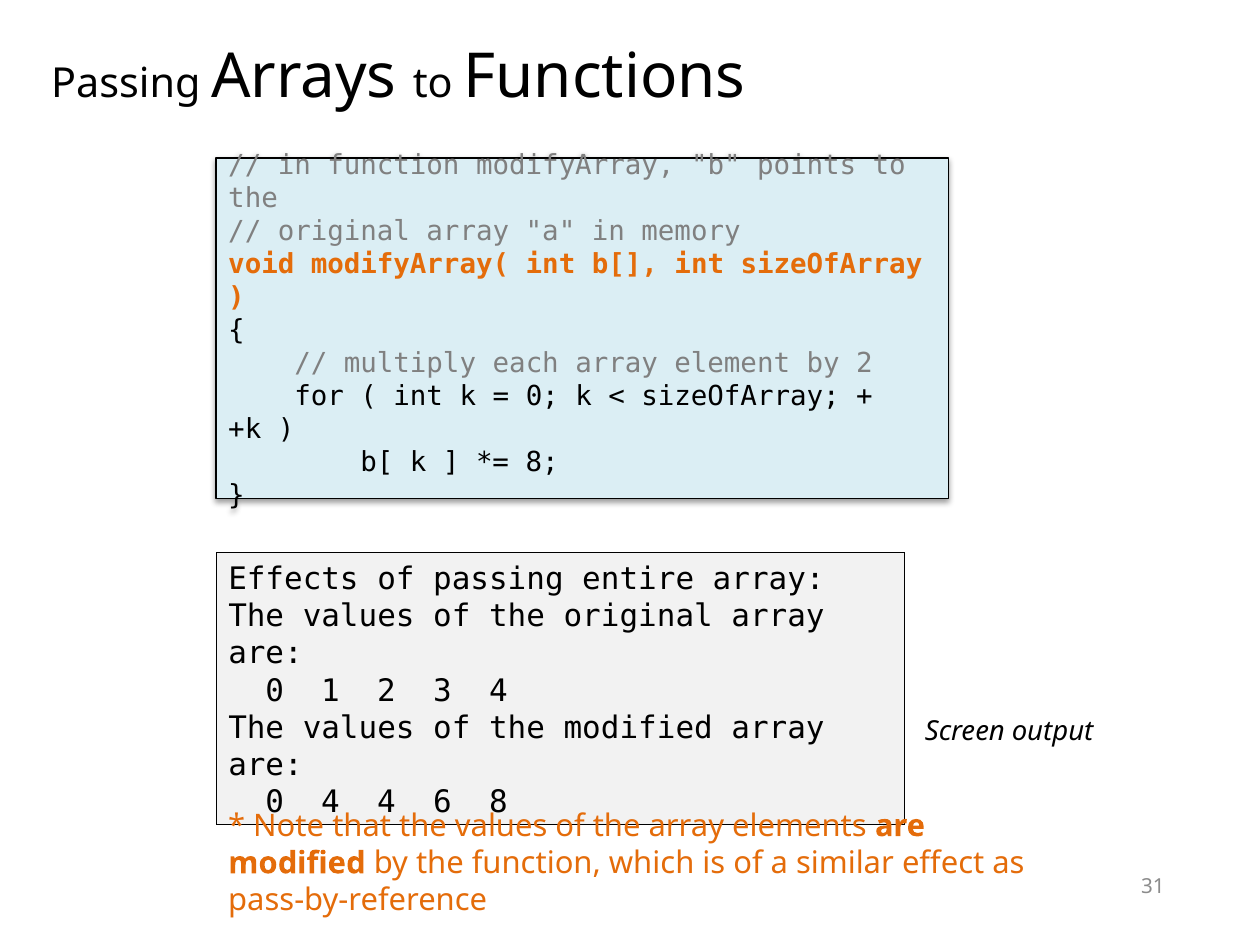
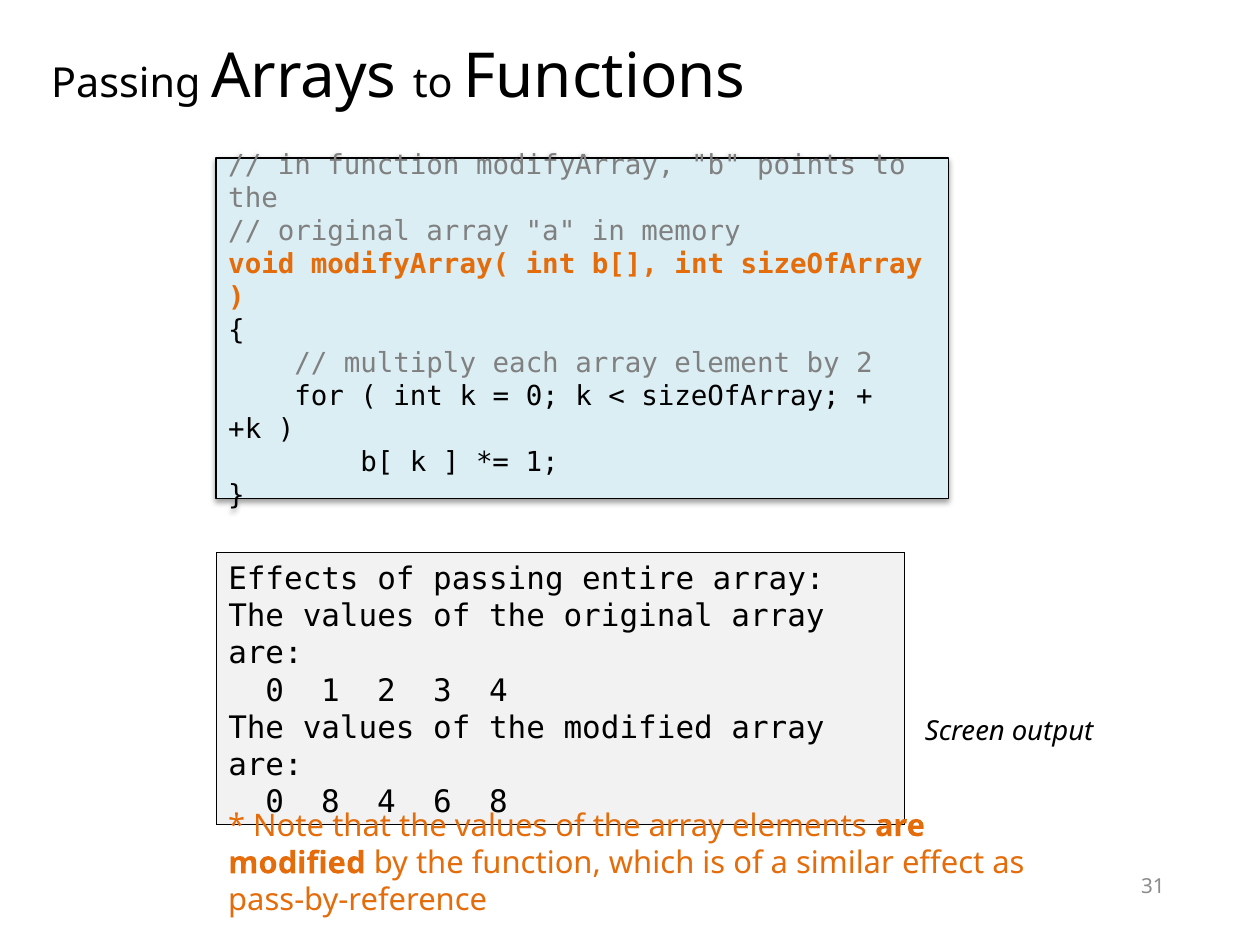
8 at (542, 462): 8 -> 1
0 4: 4 -> 8
